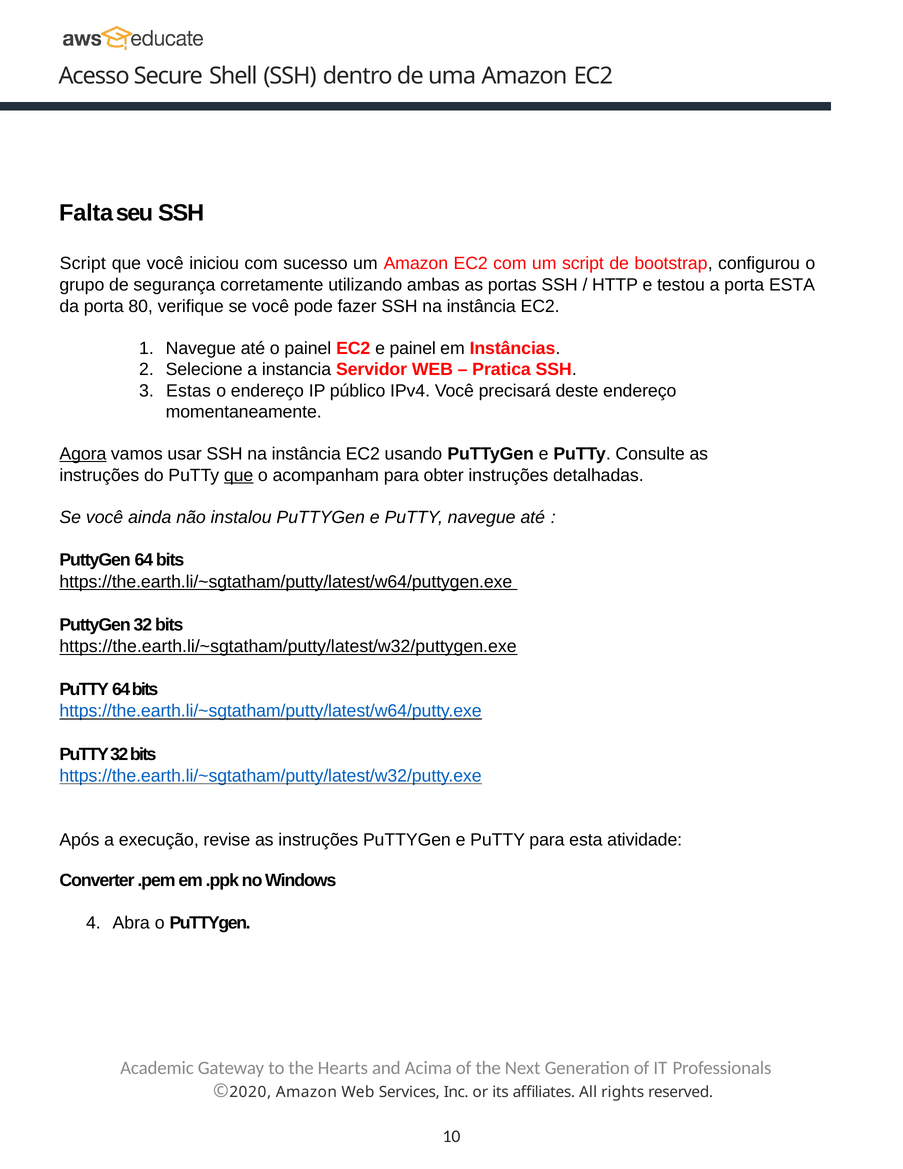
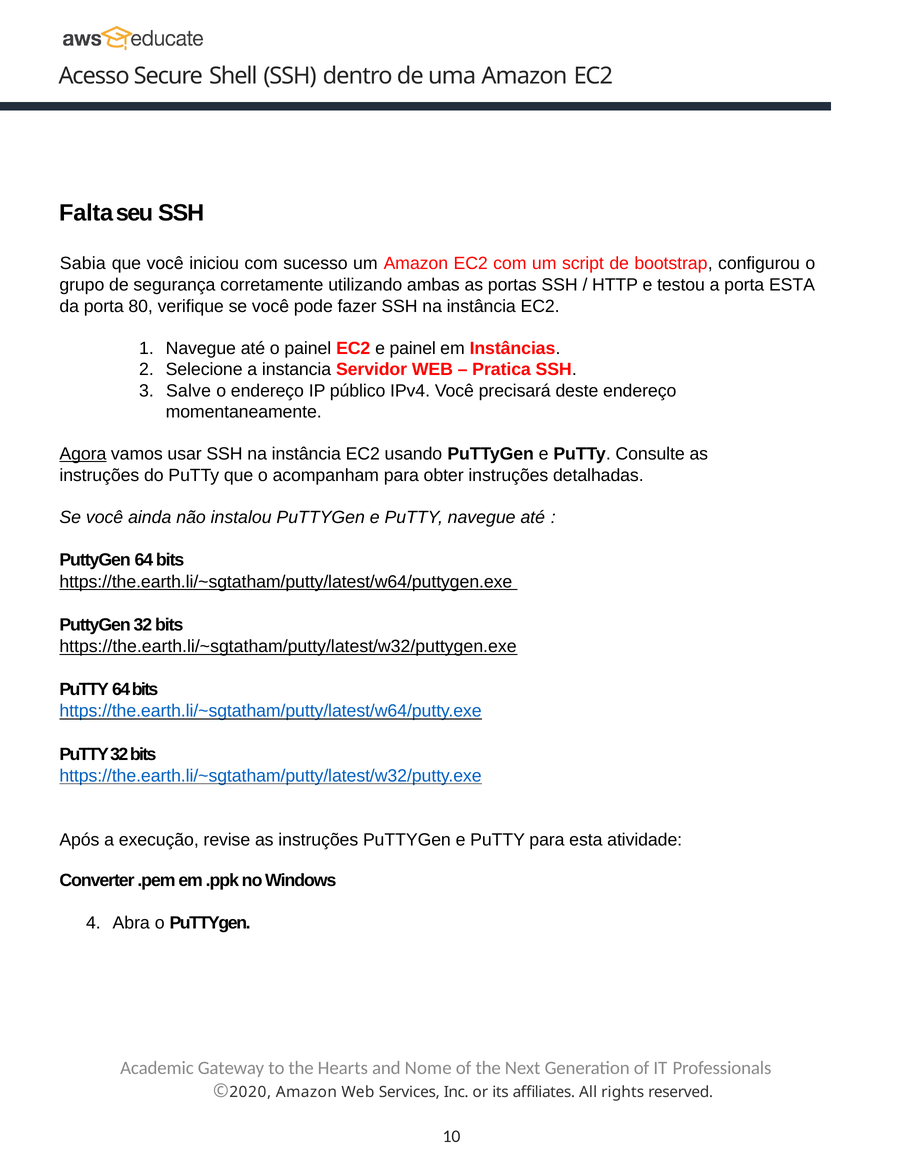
Script at (83, 264): Script -> Sabia
Estas: Estas -> Salve
que at (239, 475) underline: present -> none
Acima: Acima -> Nome
